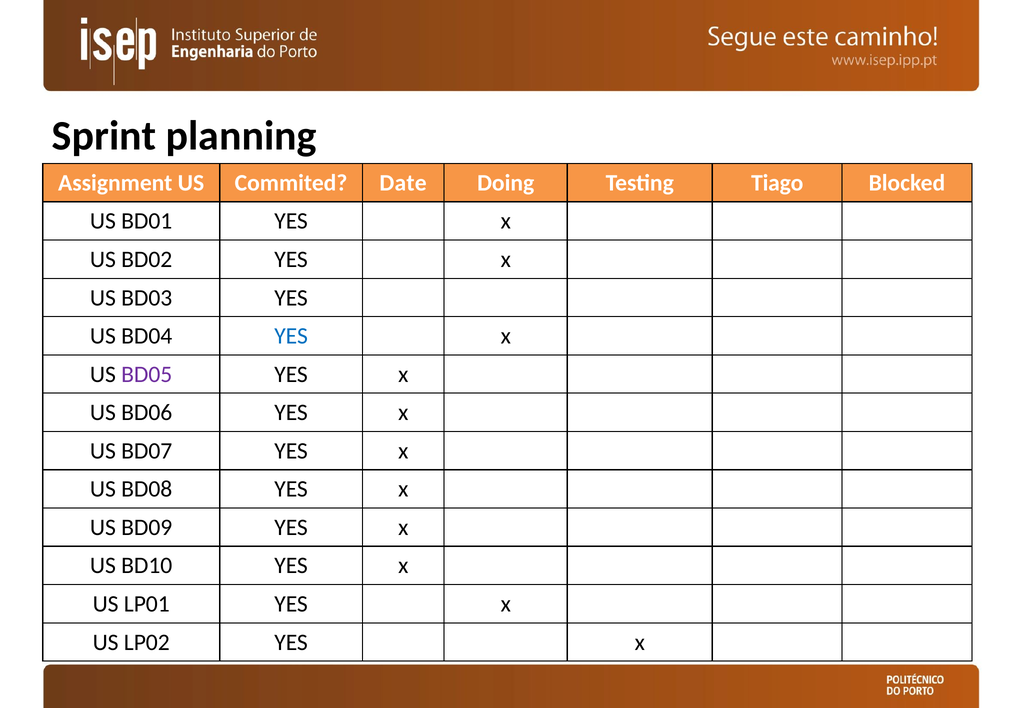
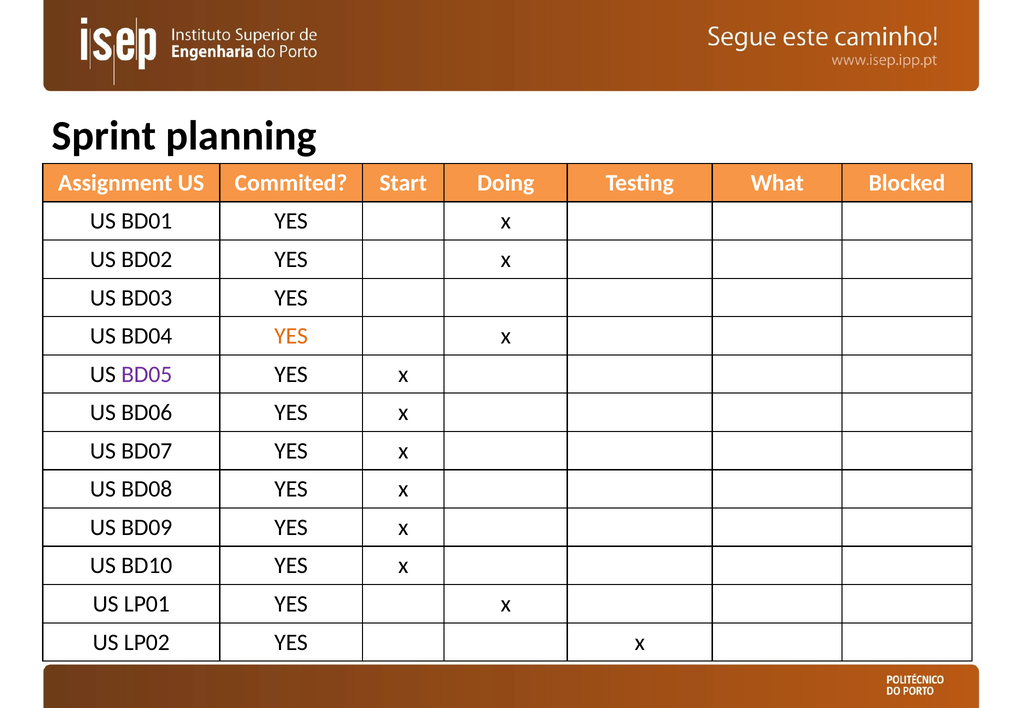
Date: Date -> Start
Tiago: Tiago -> What
YES at (291, 336) colour: blue -> orange
